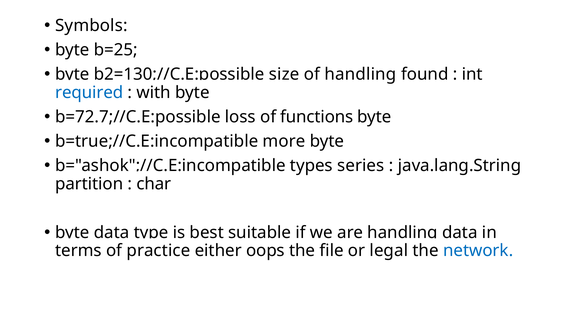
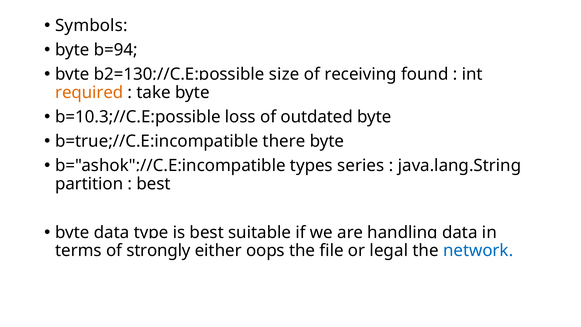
b=25: b=25 -> b=94
of handling: handling -> receiving
required colour: blue -> orange
with: with -> take
b=72.7;//C.E:possible: b=72.7;//C.E:possible -> b=10.3;//C.E:possible
functions: functions -> outdated
more: more -> there
char at (154, 184): char -> best
practice: practice -> strongly
